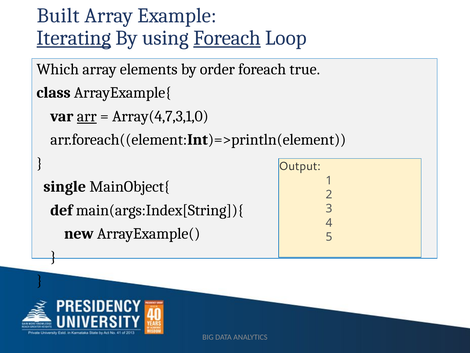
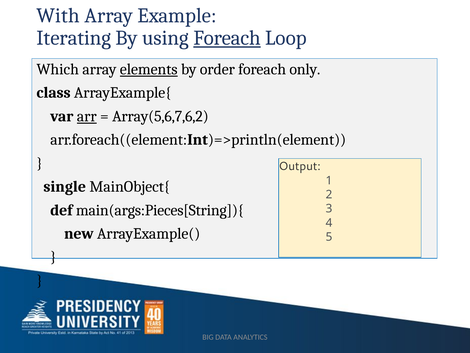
Built: Built -> With
Iterating underline: present -> none
elements underline: none -> present
true: true -> only
Array(4,7,3,1,0: Array(4,7,3,1,0 -> Array(5,6,7,6,2
main(args:Index[String]){: main(args:Index[String]){ -> main(args:Pieces[String]){
